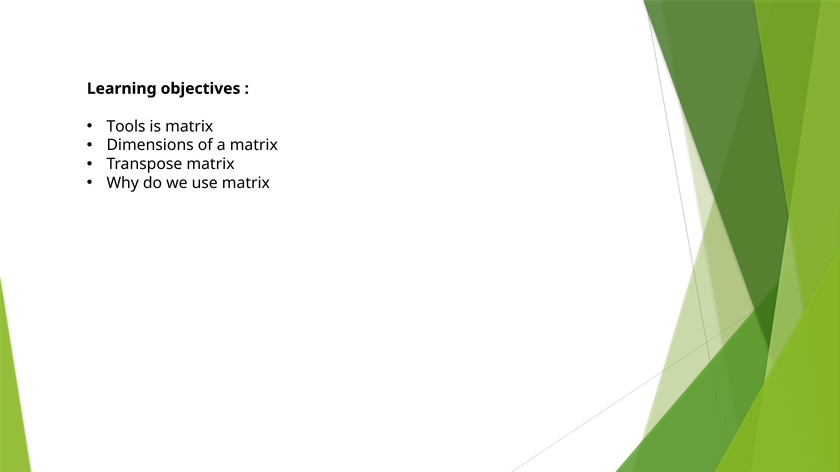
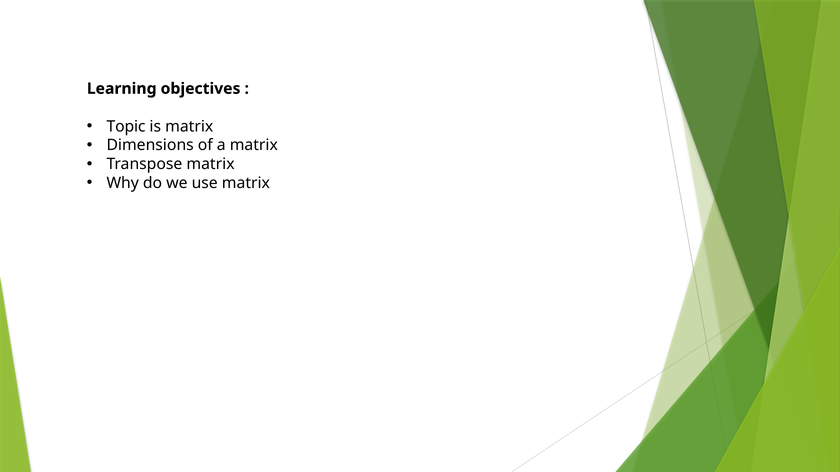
Tools: Tools -> Topic
